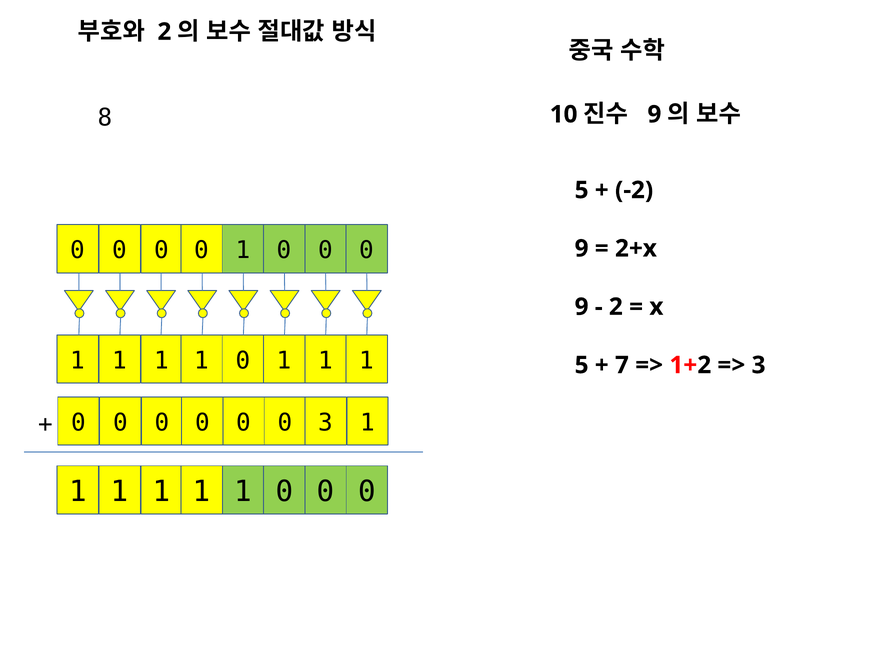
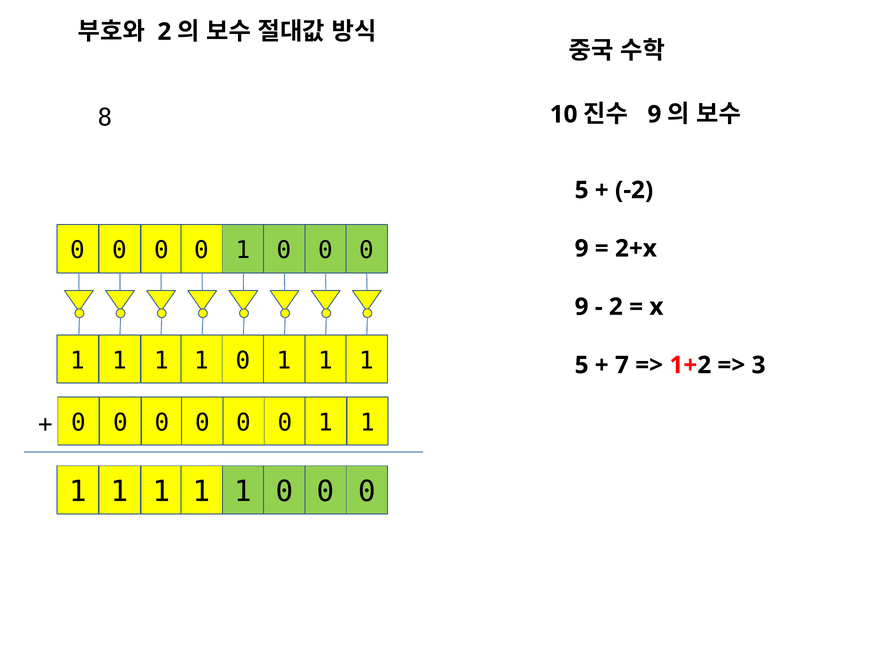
3 at (326, 422): 3 -> 1
